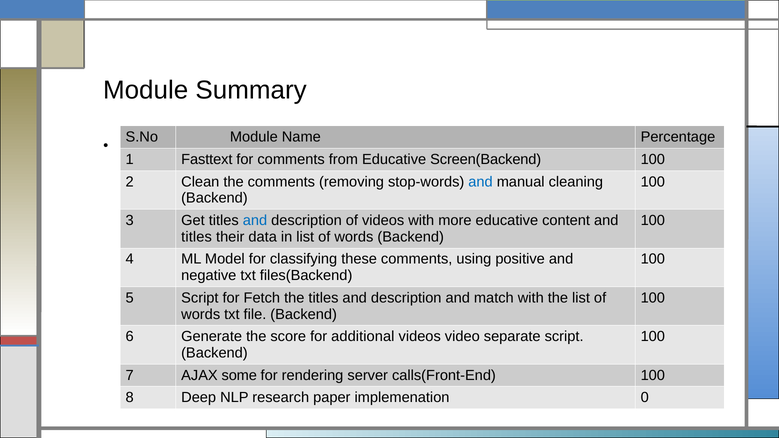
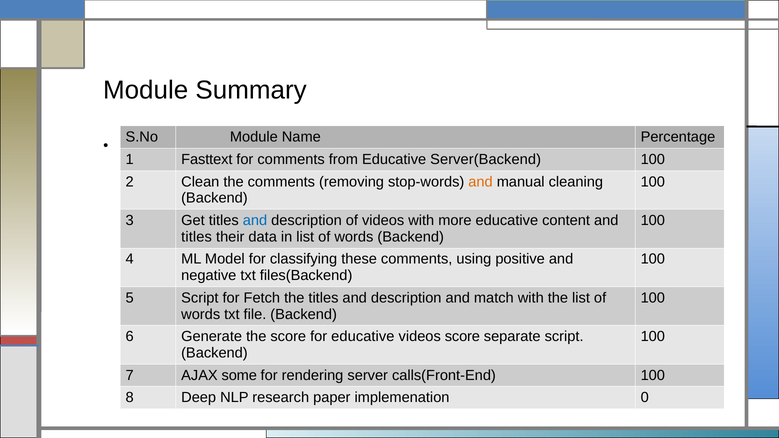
Screen(Backend: Screen(Backend -> Server(Backend
and at (481, 182) colour: blue -> orange
for additional: additional -> educative
videos video: video -> score
